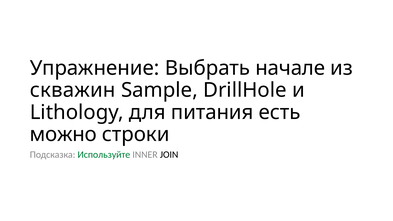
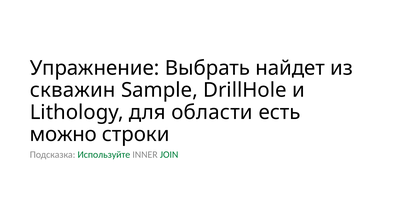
начале: начале -> найдет
питания: питания -> области
JOIN colour: black -> green
